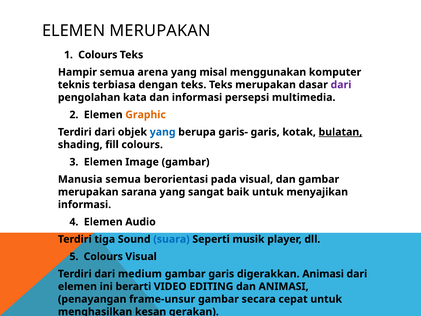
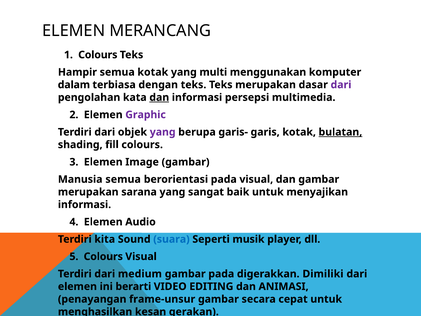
ELEMEN MERUPAKAN: MERUPAKAN -> MERANCANG
semua arena: arena -> kotak
misal: misal -> multi
teknis: teknis -> dalam
dan at (159, 97) underline: none -> present
Graphic colour: orange -> purple
yang at (163, 132) colour: blue -> purple
tiga: tiga -> kita
gambar garis: garis -> pada
digerakkan Animasi: Animasi -> Dimiliki
